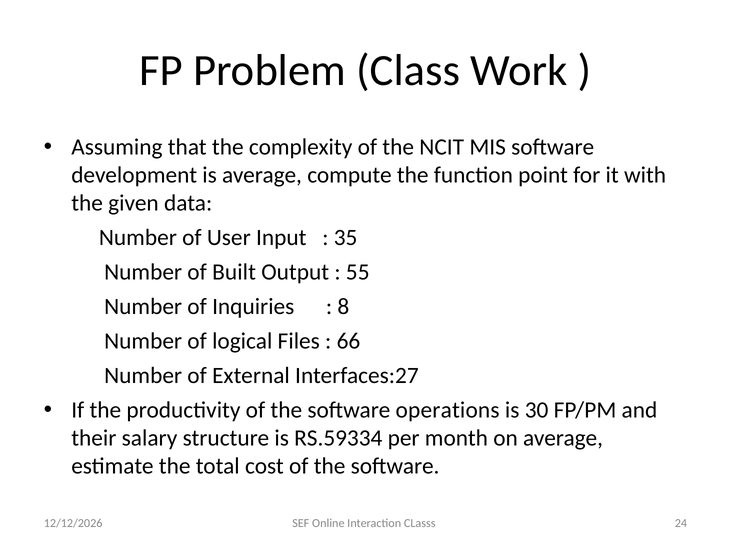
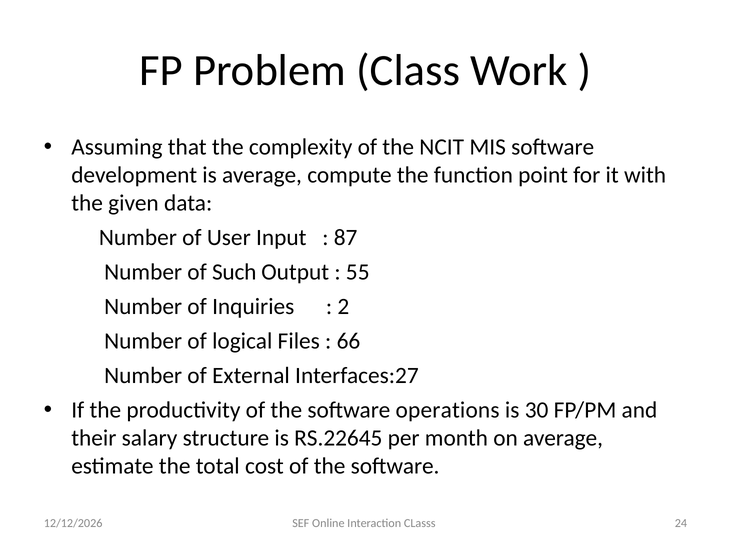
35: 35 -> 87
Built: Built -> Such
8: 8 -> 2
RS.59334: RS.59334 -> RS.22645
